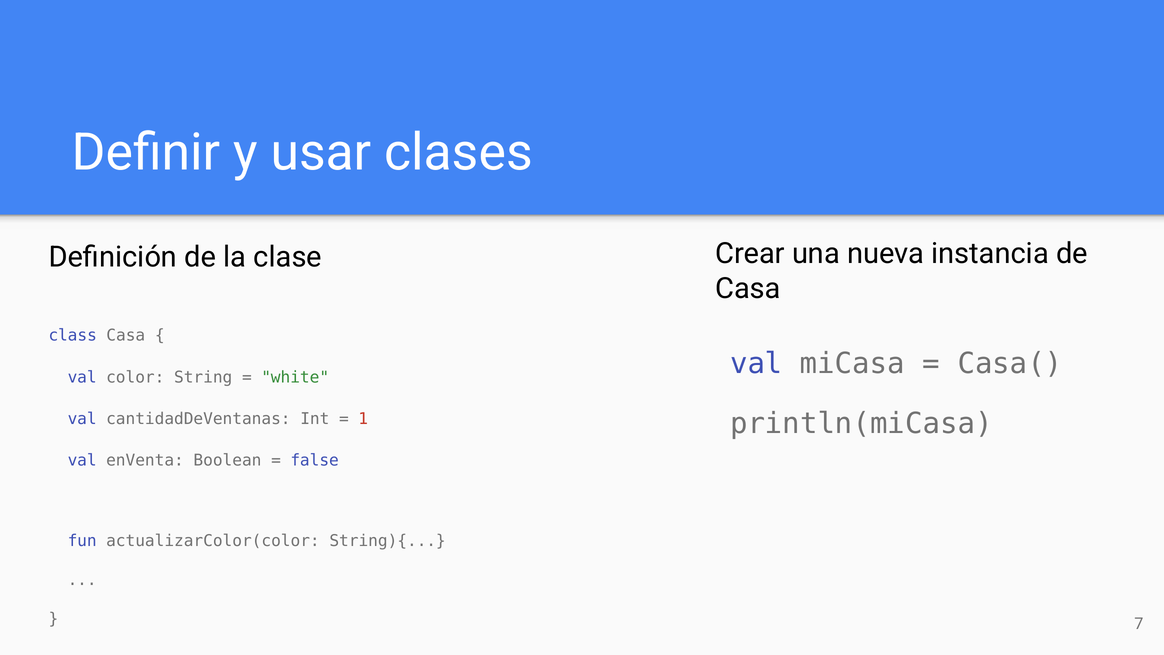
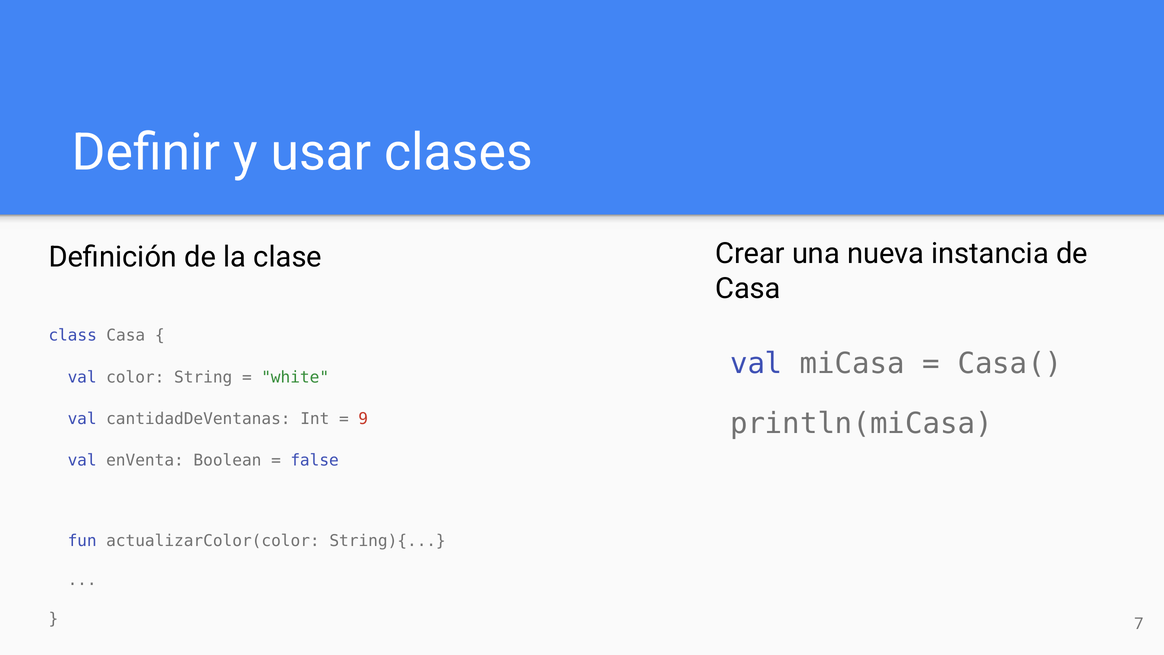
1: 1 -> 9
